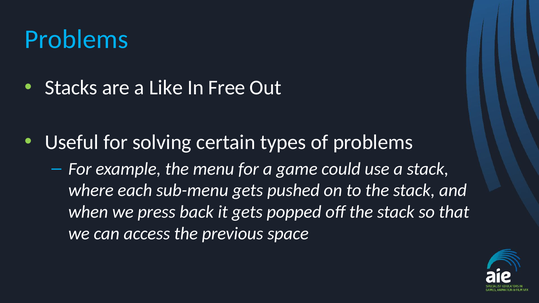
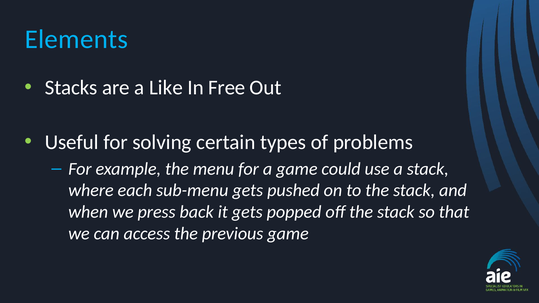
Problems at (76, 39): Problems -> Elements
previous space: space -> game
